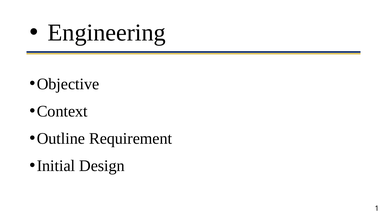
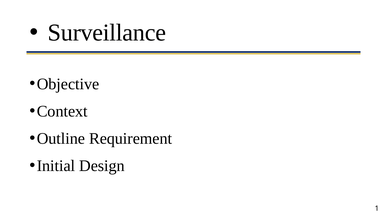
Engineering: Engineering -> Surveillance
